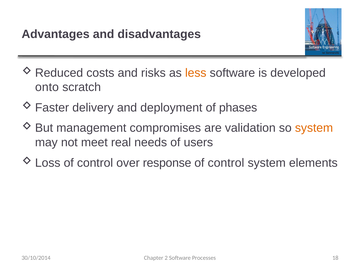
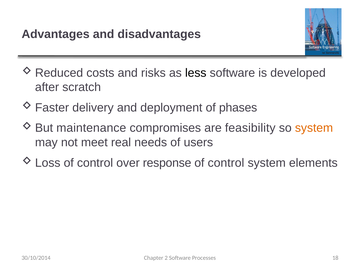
less colour: orange -> black
onto: onto -> after
management: management -> maintenance
validation: validation -> feasibility
